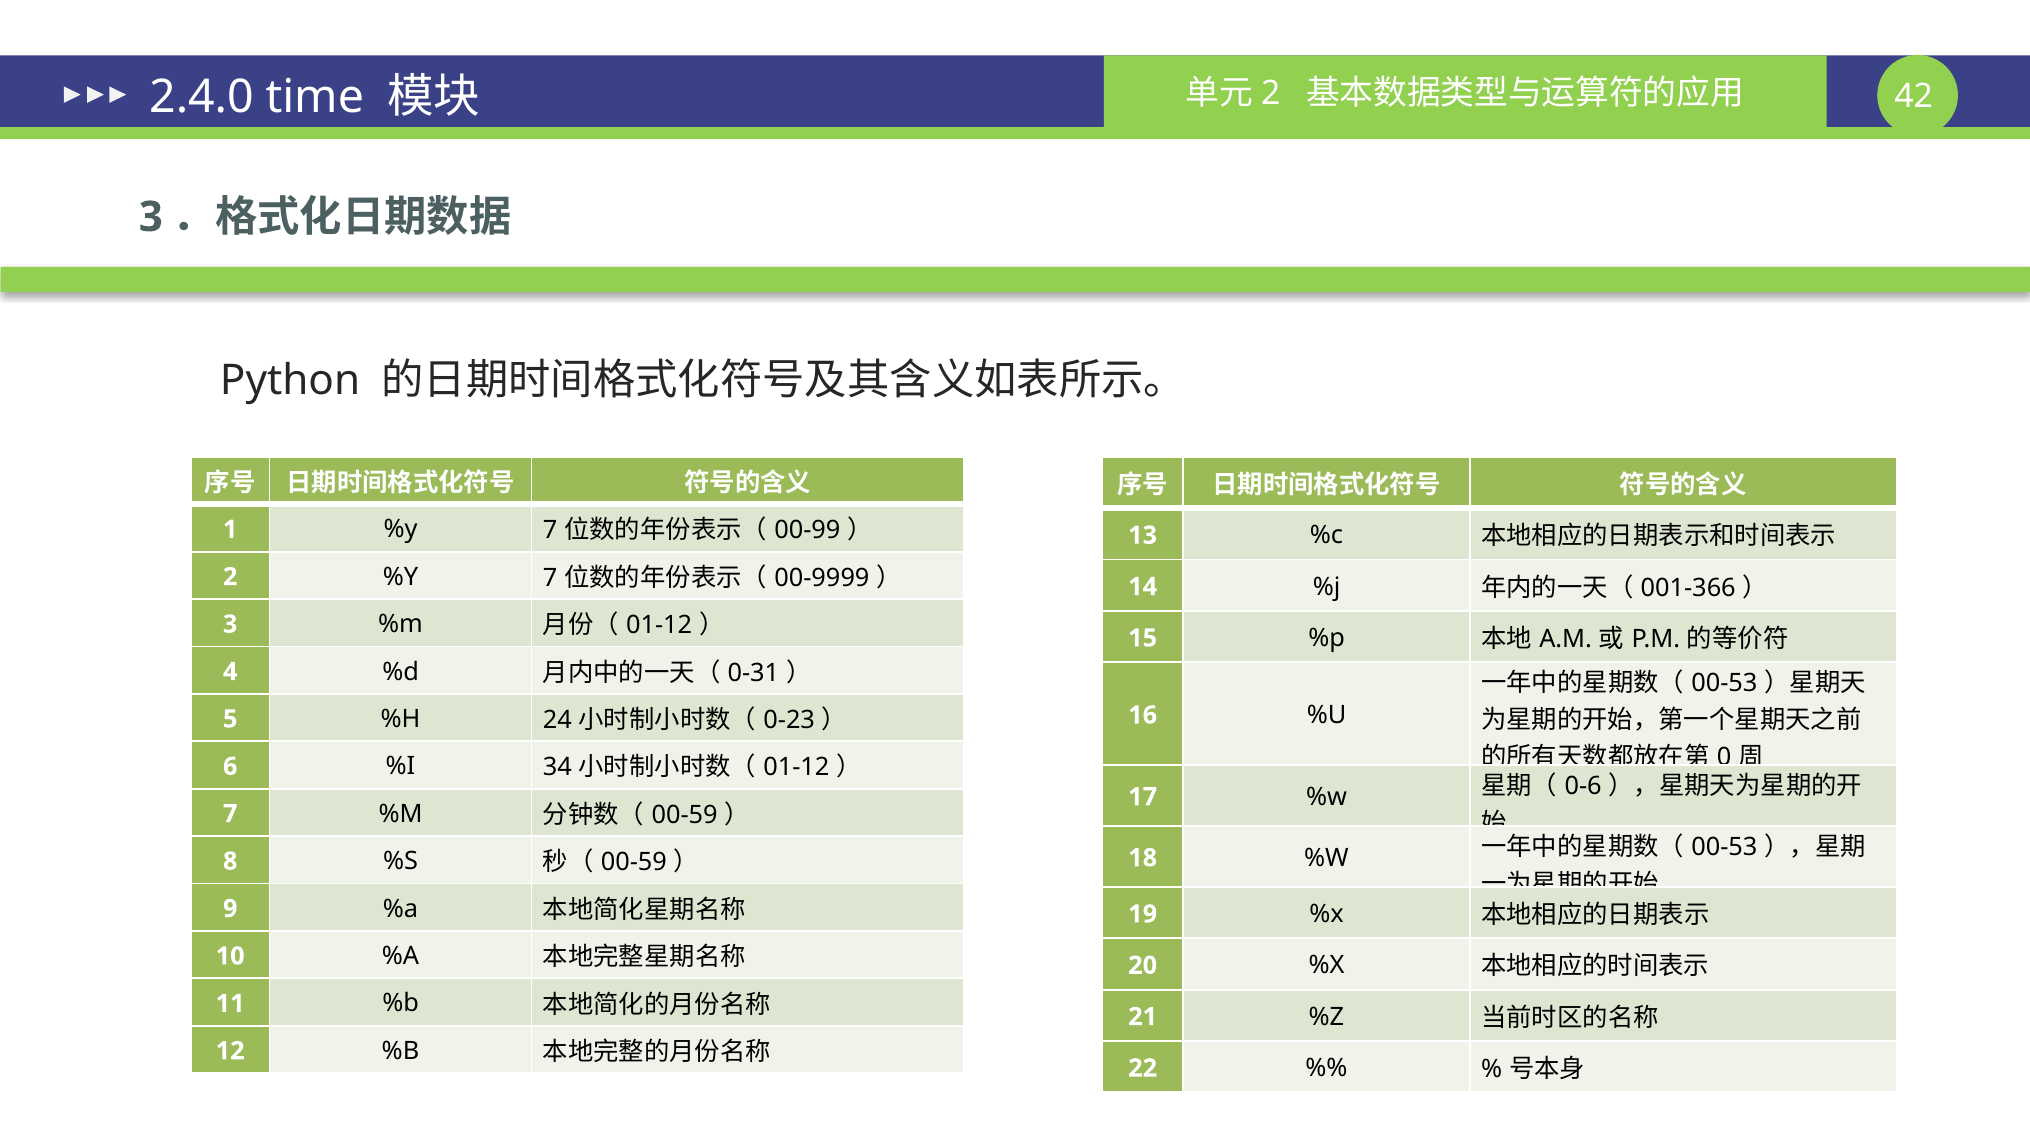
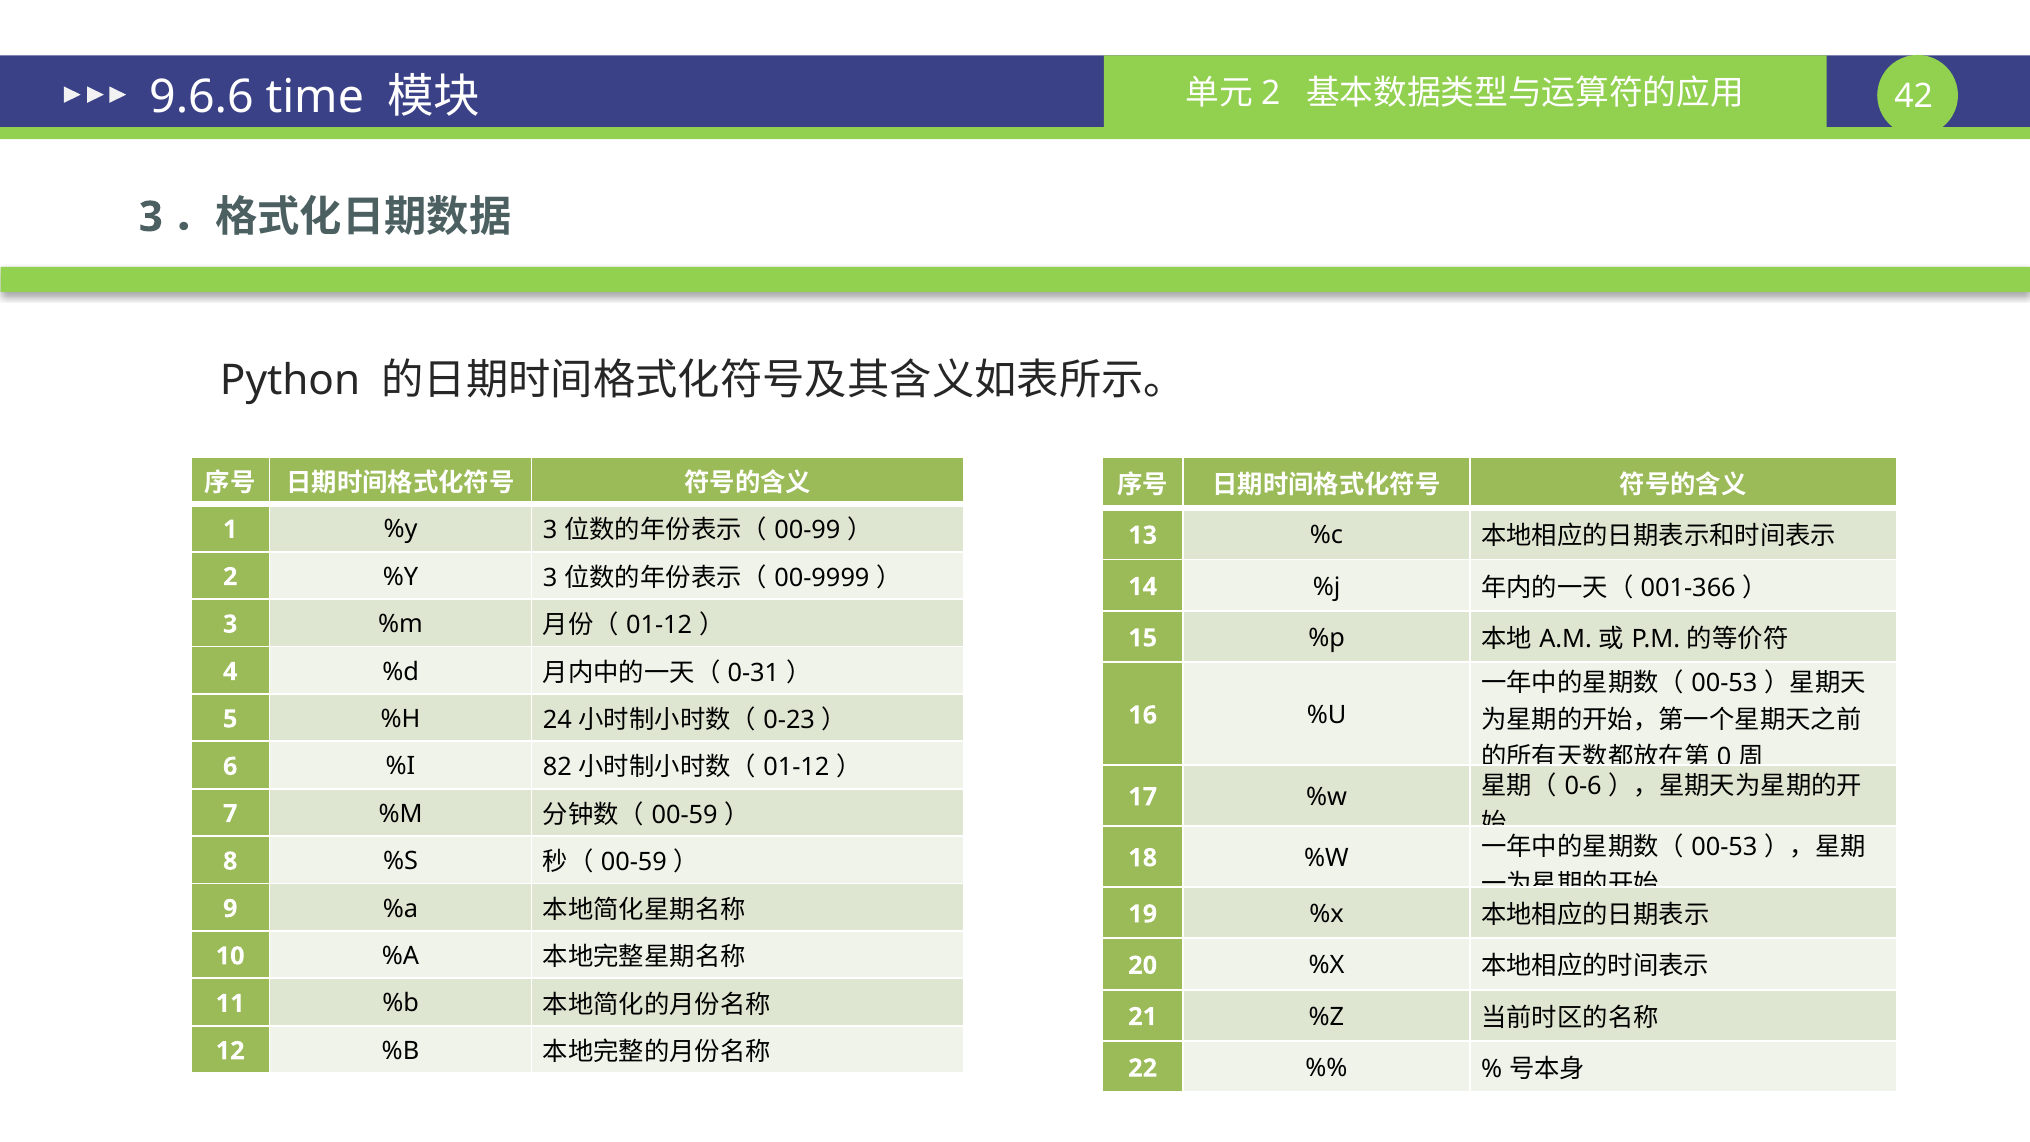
2.4.0: 2.4.0 -> 9.6.6
1 %y 7: 7 -> 3
2 %Y 7: 7 -> 3
34: 34 -> 82
